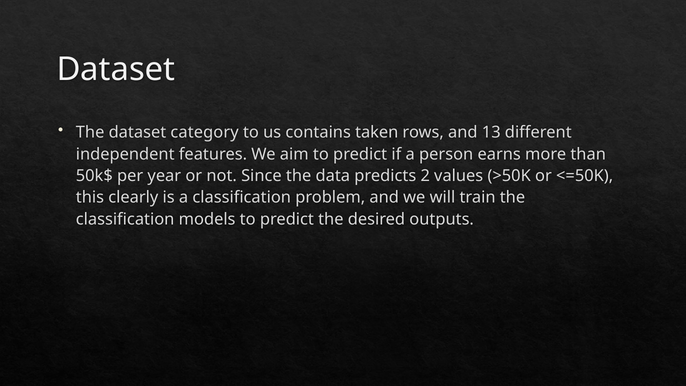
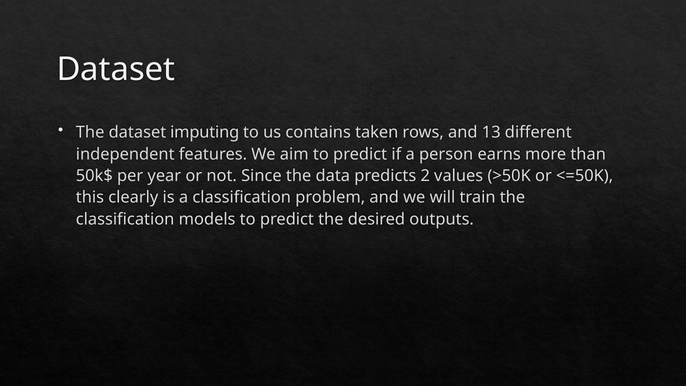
category: category -> imputing
